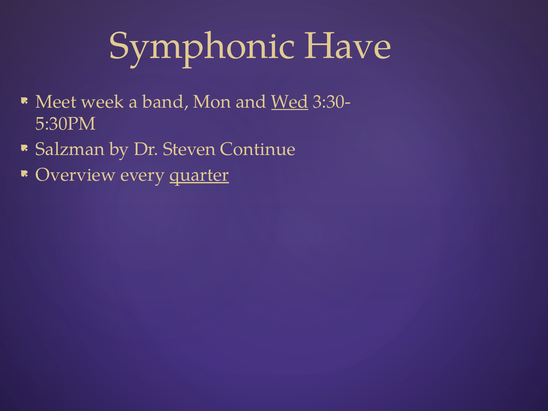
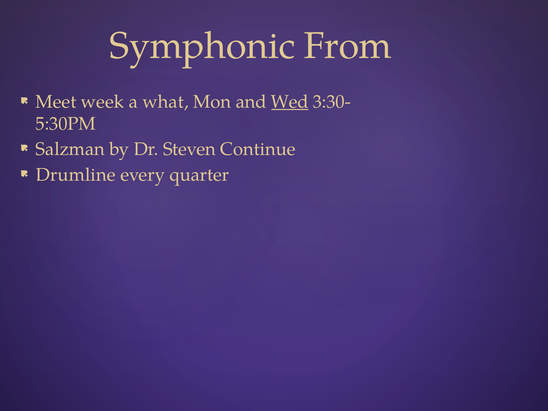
Have: Have -> From
band: band -> what
Overview: Overview -> Drumline
quarter underline: present -> none
